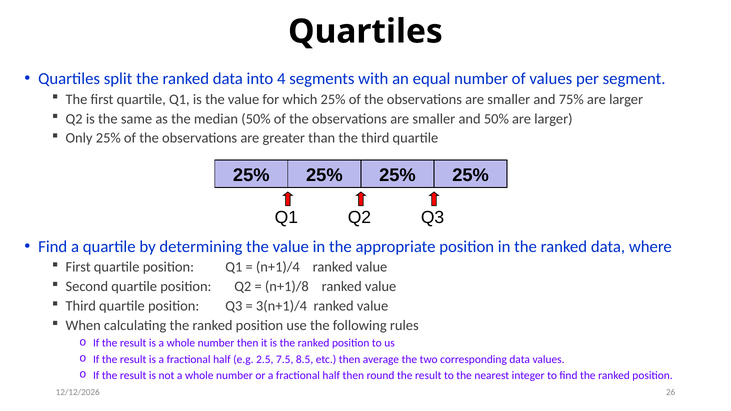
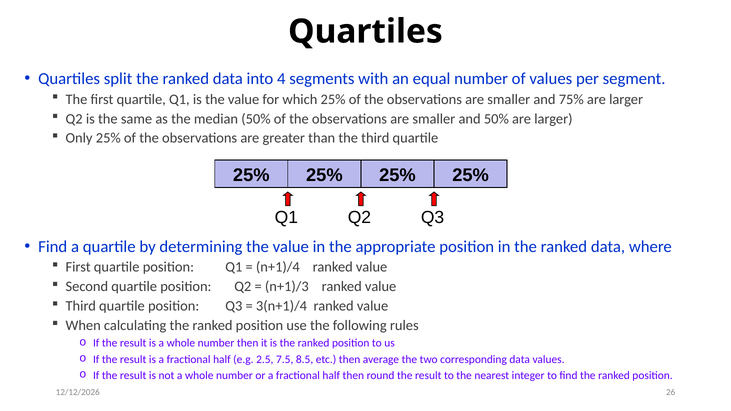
n+1)/8: n+1)/8 -> n+1)/3
